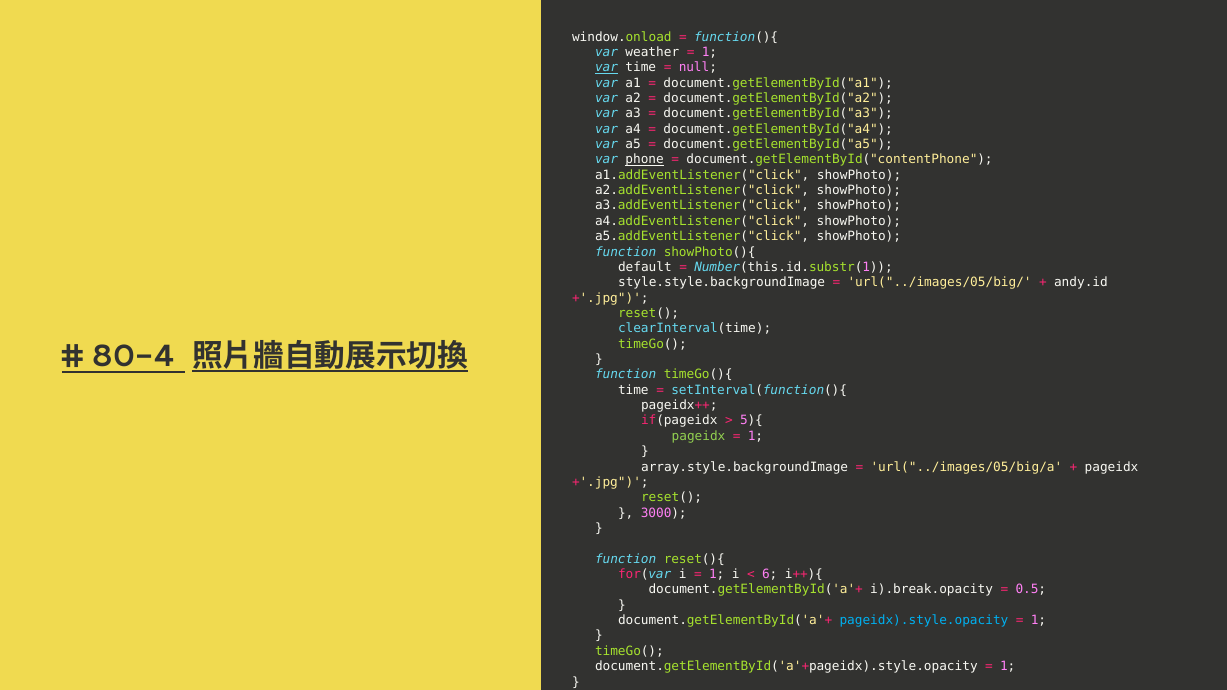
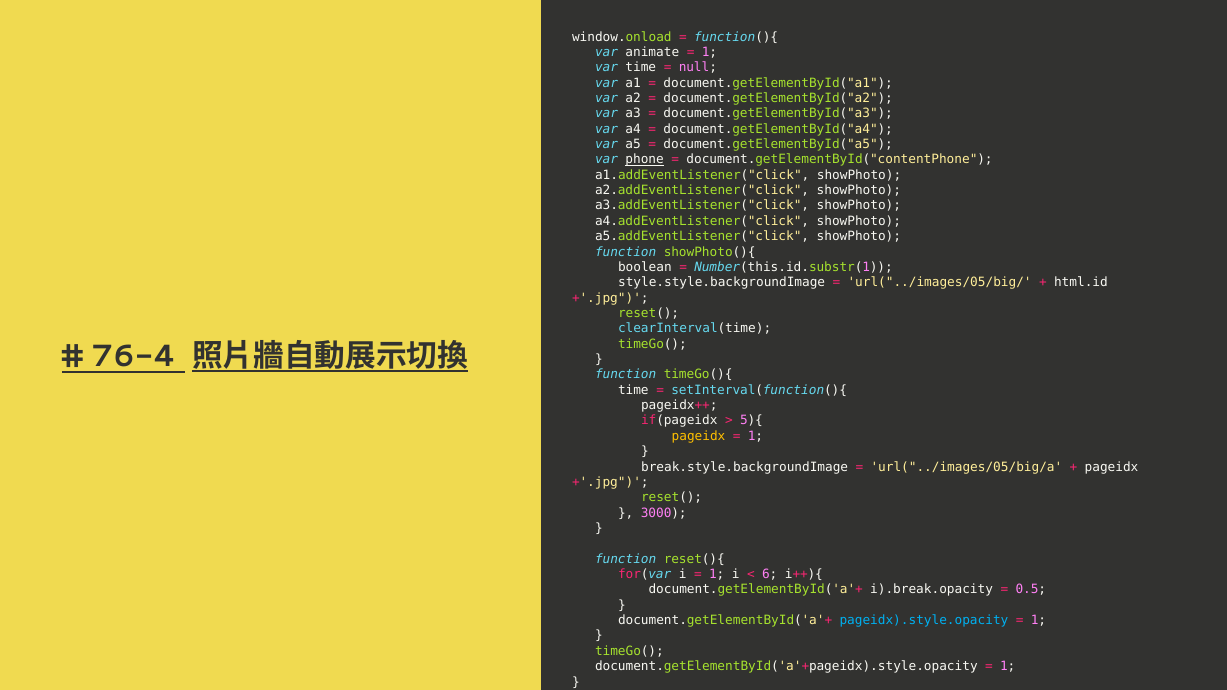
weather: weather -> animate
var at (607, 68) underline: present -> none
default: default -> boolean
andy.id: andy.id -> html.id
80-4: 80-4 -> 76-4
pageidx at (699, 436) colour: light green -> yellow
array.style.backgroundImage: array.style.backgroundImage -> break.style.backgroundImage
